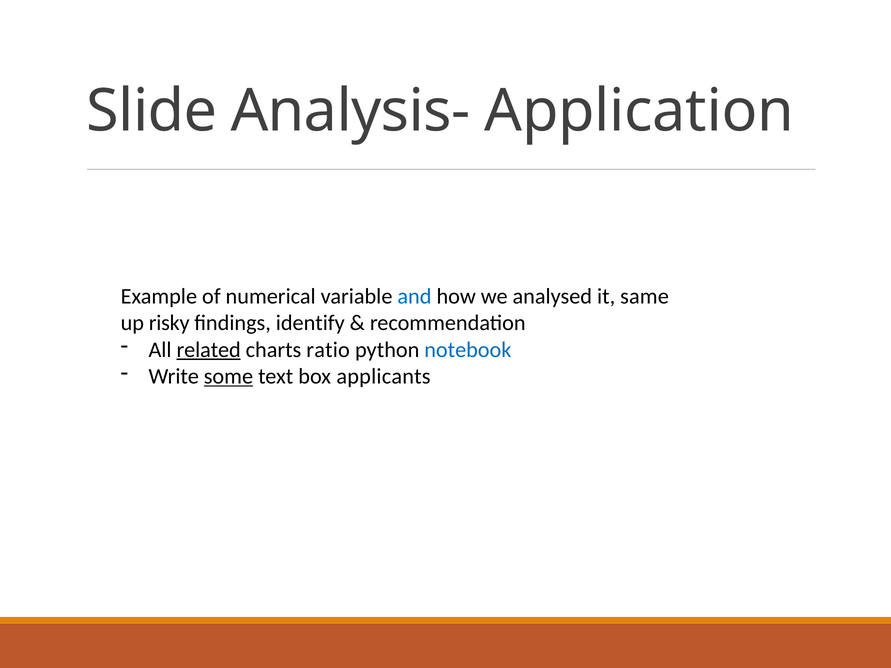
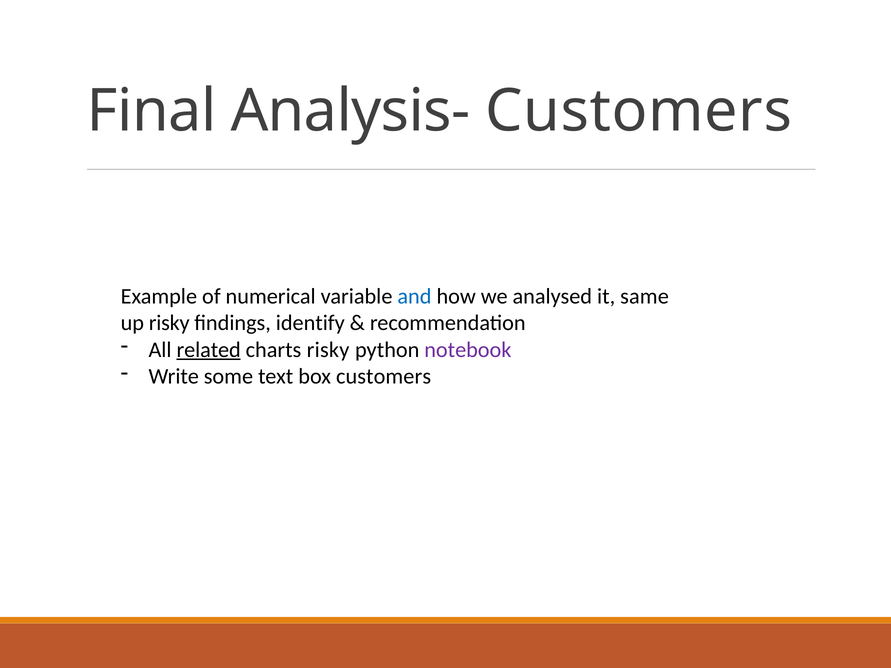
Slide: Slide -> Final
Analysis- Application: Application -> Customers
charts ratio: ratio -> risky
notebook colour: blue -> purple
some underline: present -> none
box applicants: applicants -> customers
